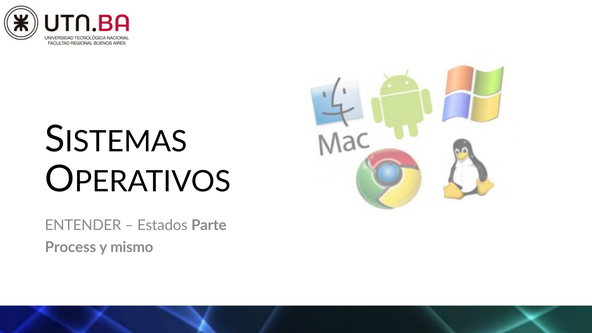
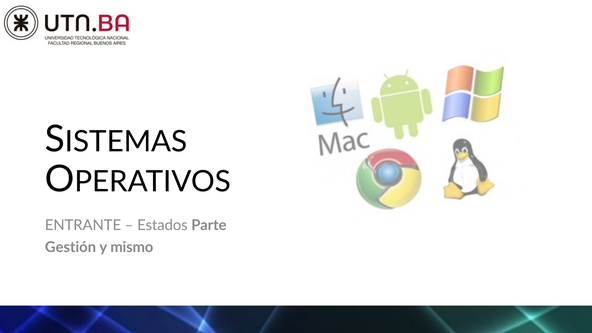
ENTENDER: ENTENDER -> ENTRANTE
Process: Process -> Gestión
